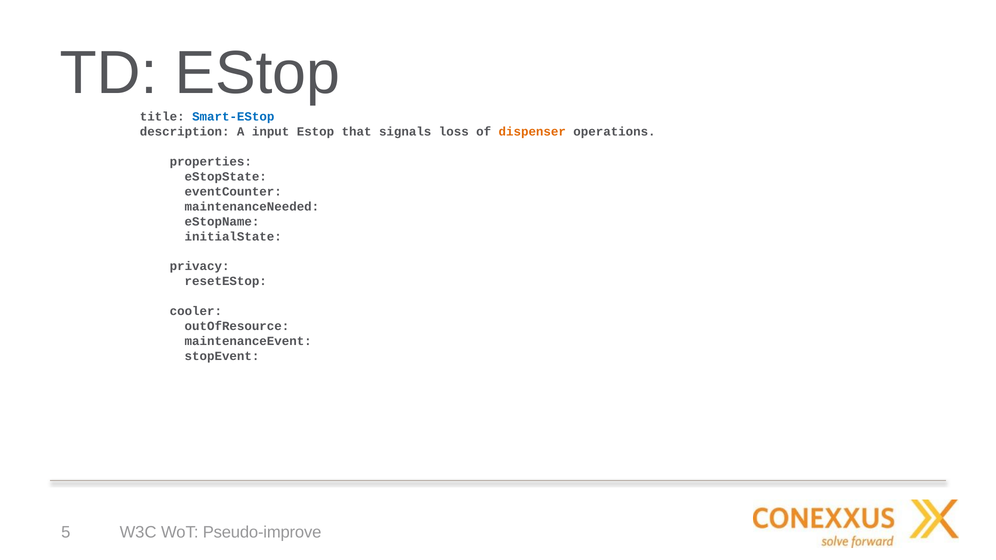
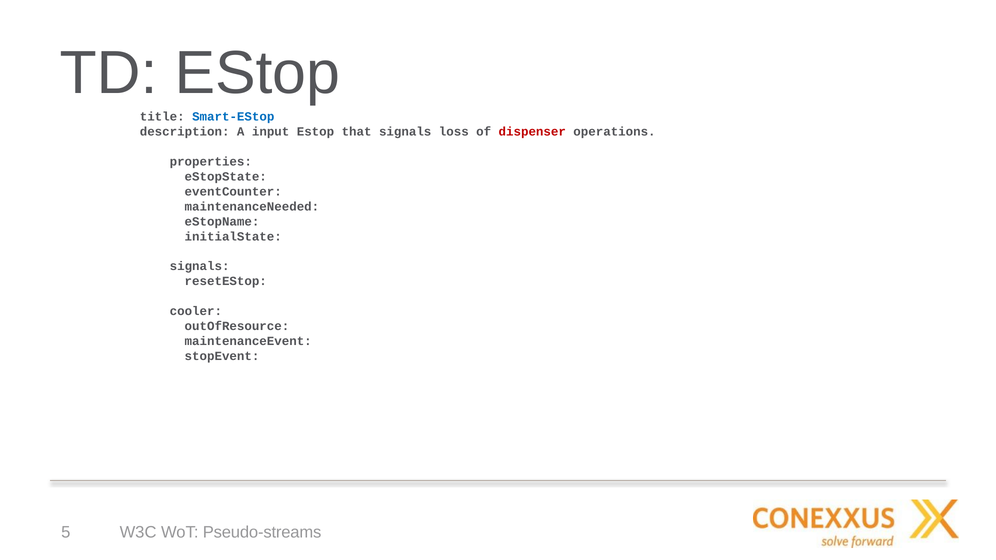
dispenser colour: orange -> red
privacy at (200, 266): privacy -> signals
Pseudo-improve: Pseudo-improve -> Pseudo-streams
